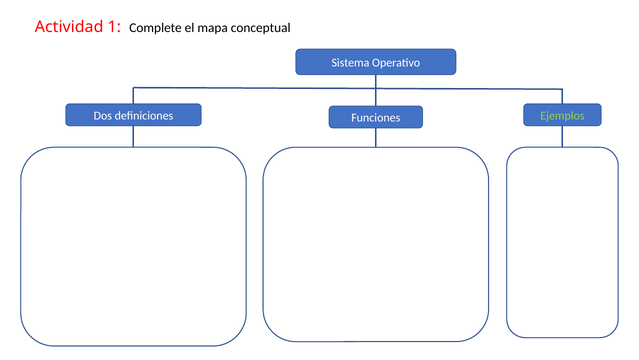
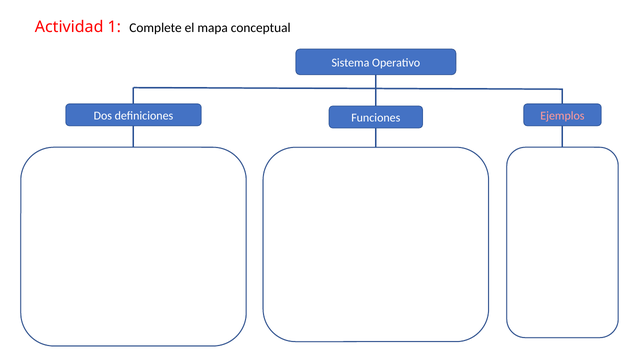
Ejemplos colour: light green -> pink
